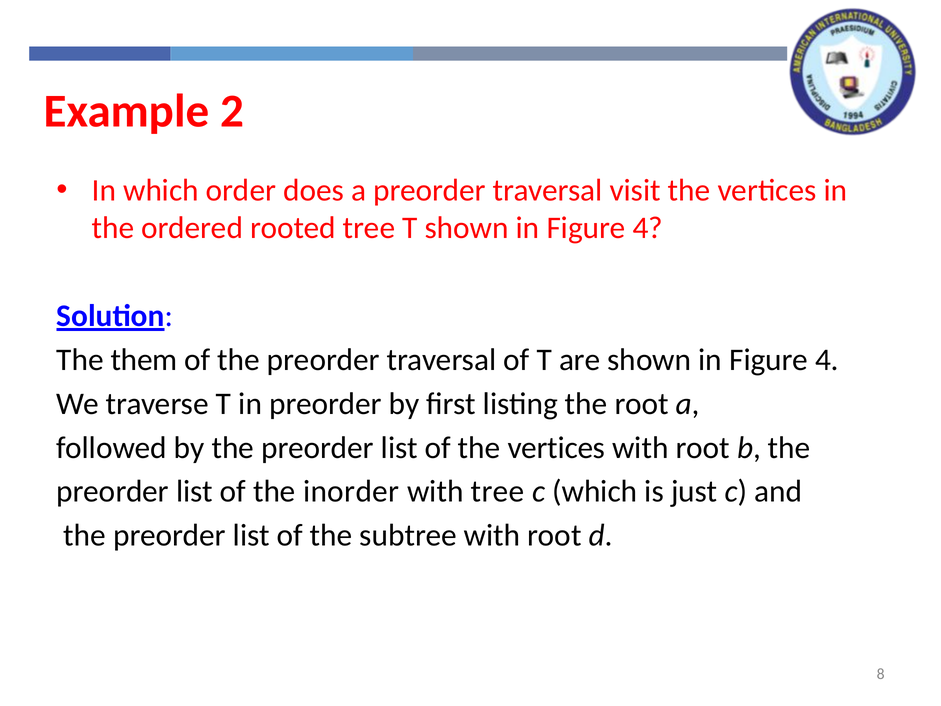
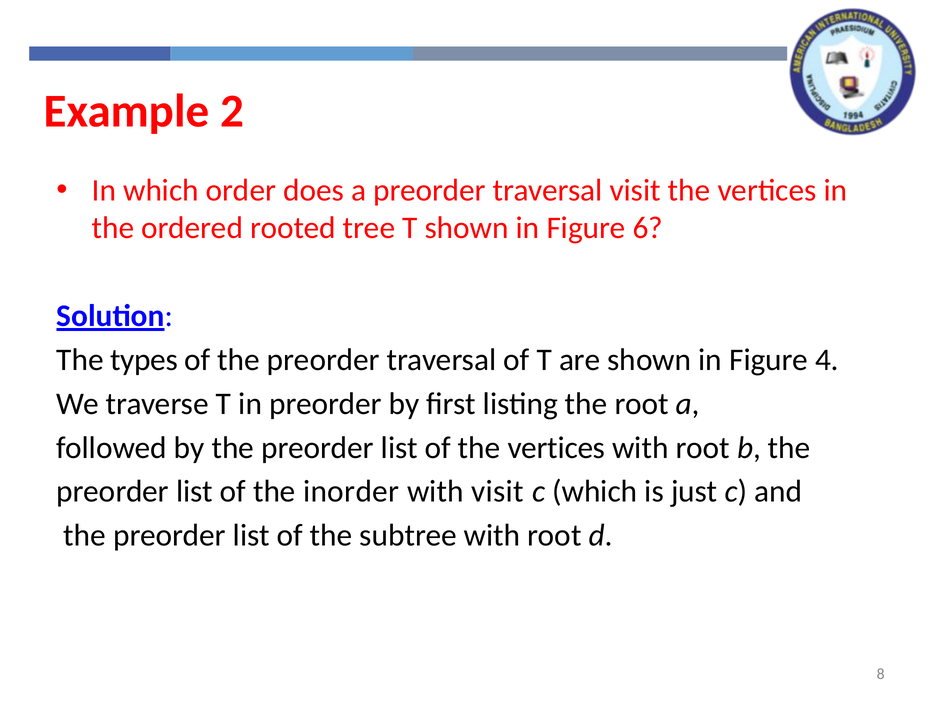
4 at (648, 228): 4 -> 6
them: them -> types
with tree: tree -> visit
